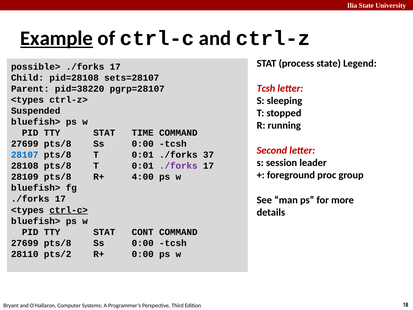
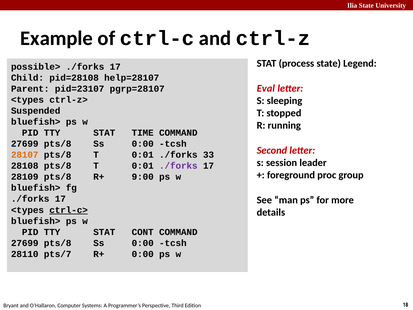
Example underline: present -> none
sets=28107: sets=28107 -> help=28107
Tcsh at (266, 88): Tcsh -> Eval
pid=38220: pid=38220 -> pid=23107
28107 colour: blue -> orange
37: 37 -> 33
4:00: 4:00 -> 9:00
pts/2: pts/2 -> pts/7
